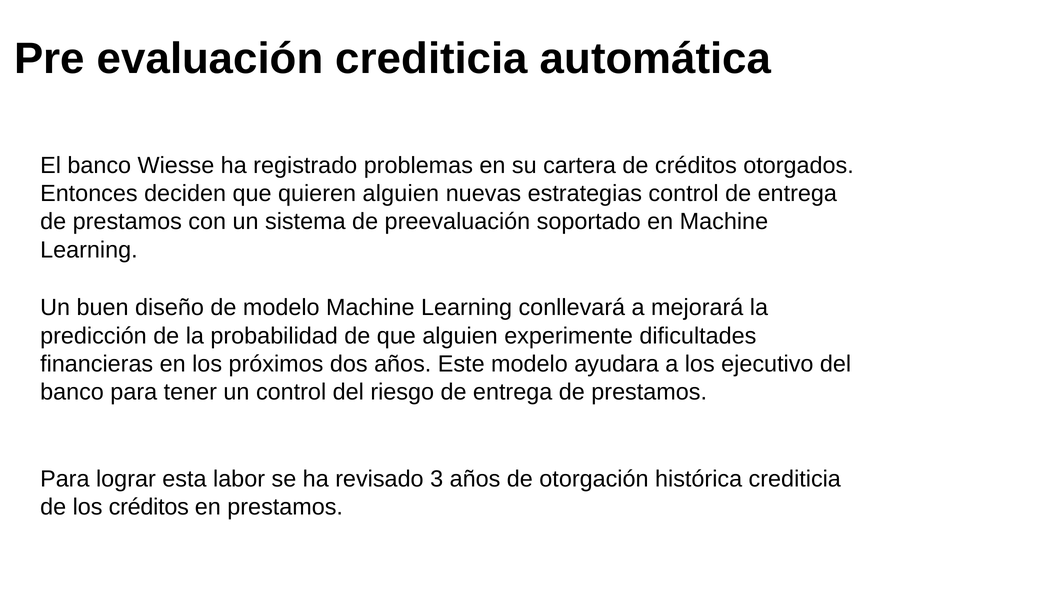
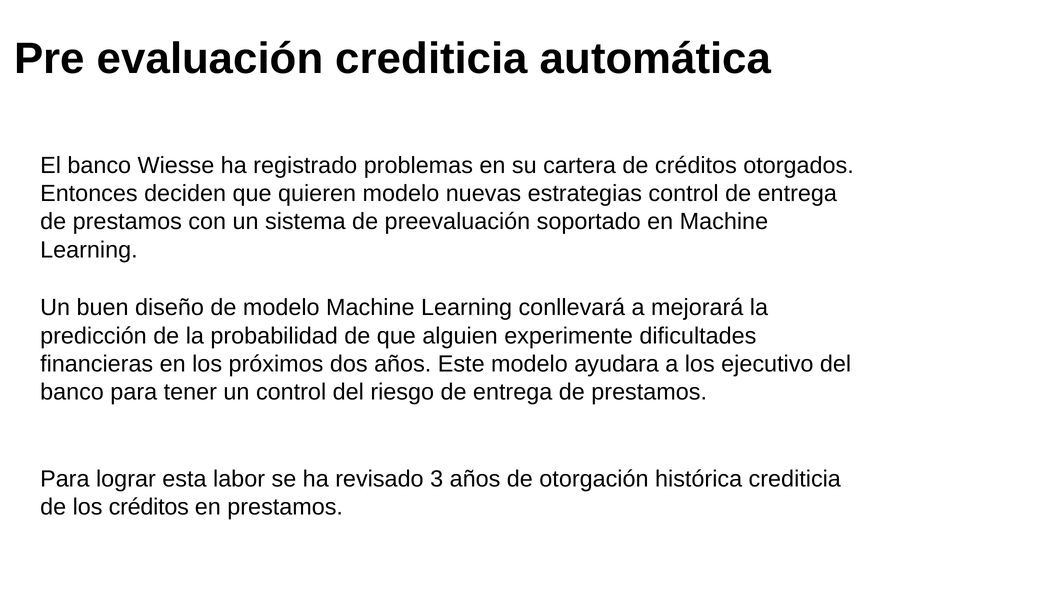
quieren alguien: alguien -> modelo
